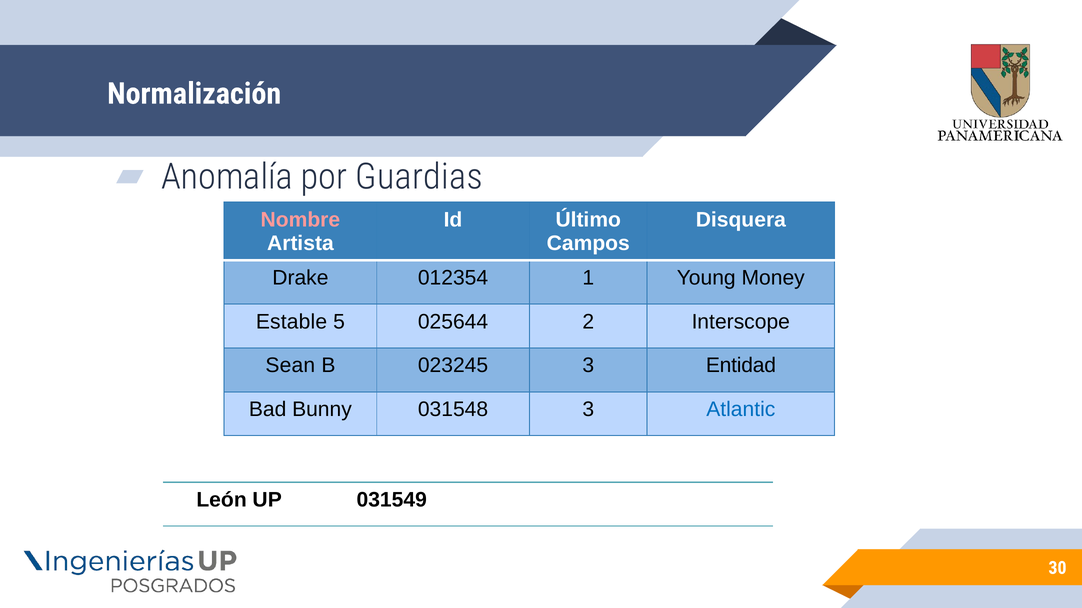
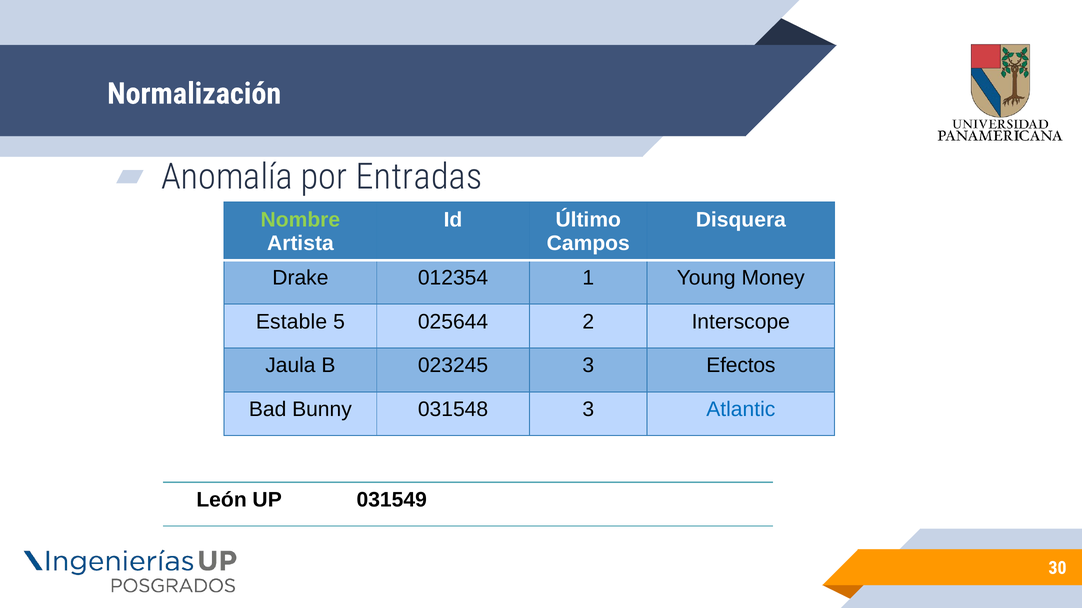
Guardias: Guardias -> Entradas
Nombre colour: pink -> light green
Sean: Sean -> Jaula
Entidad: Entidad -> Efectos
